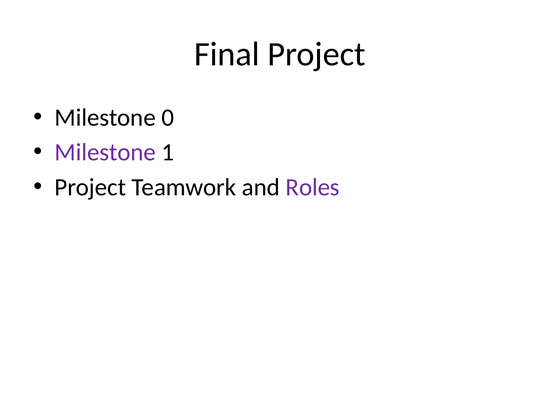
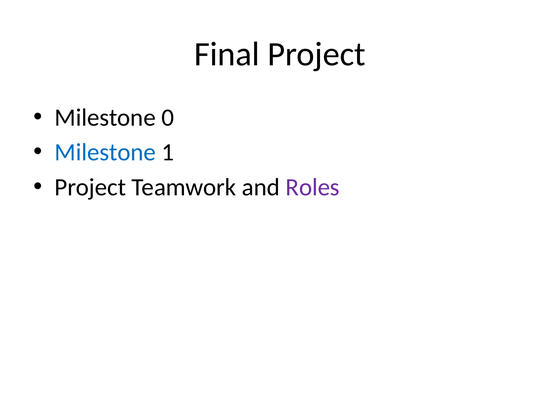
Milestone at (105, 152) colour: purple -> blue
